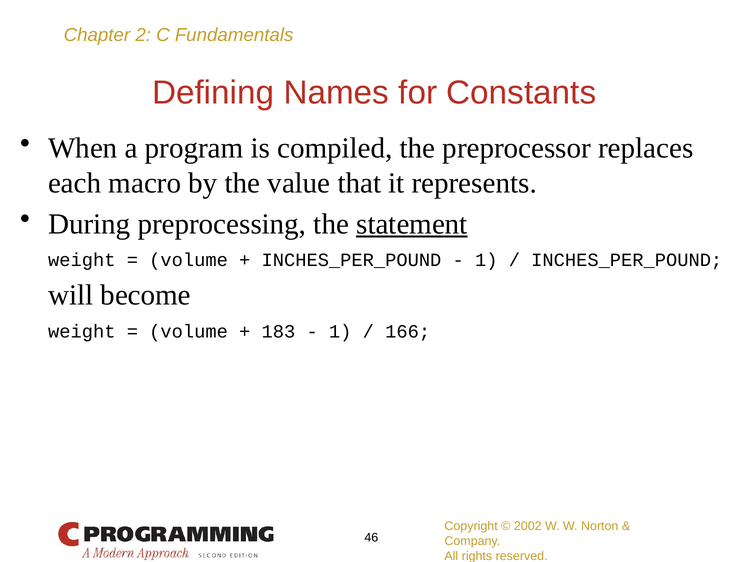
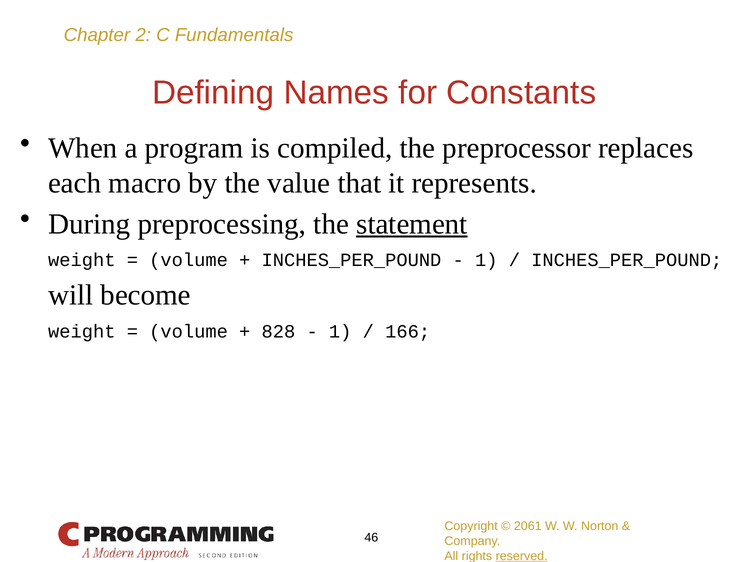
183: 183 -> 828
2002: 2002 -> 2061
reserved underline: none -> present
